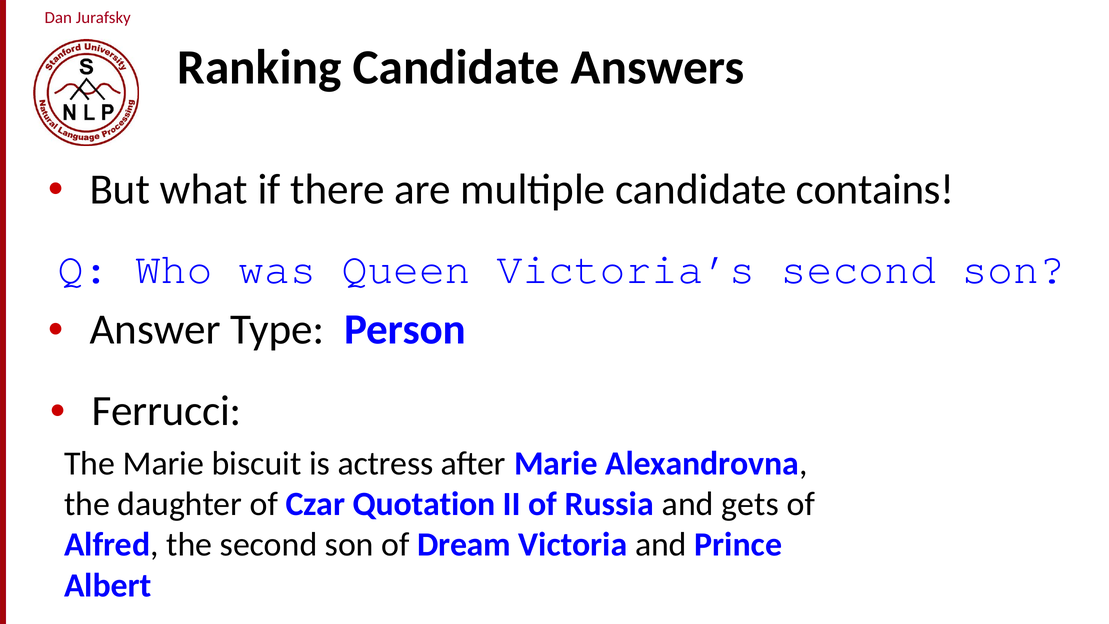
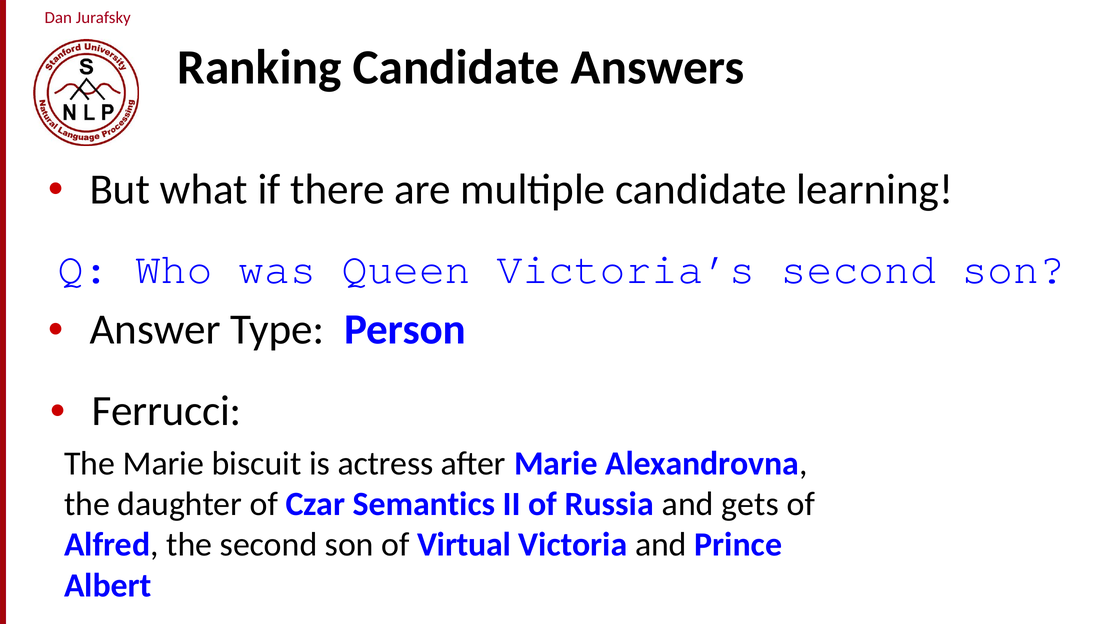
contains: contains -> learning
Quotation: Quotation -> Semantics
Dream: Dream -> Virtual
